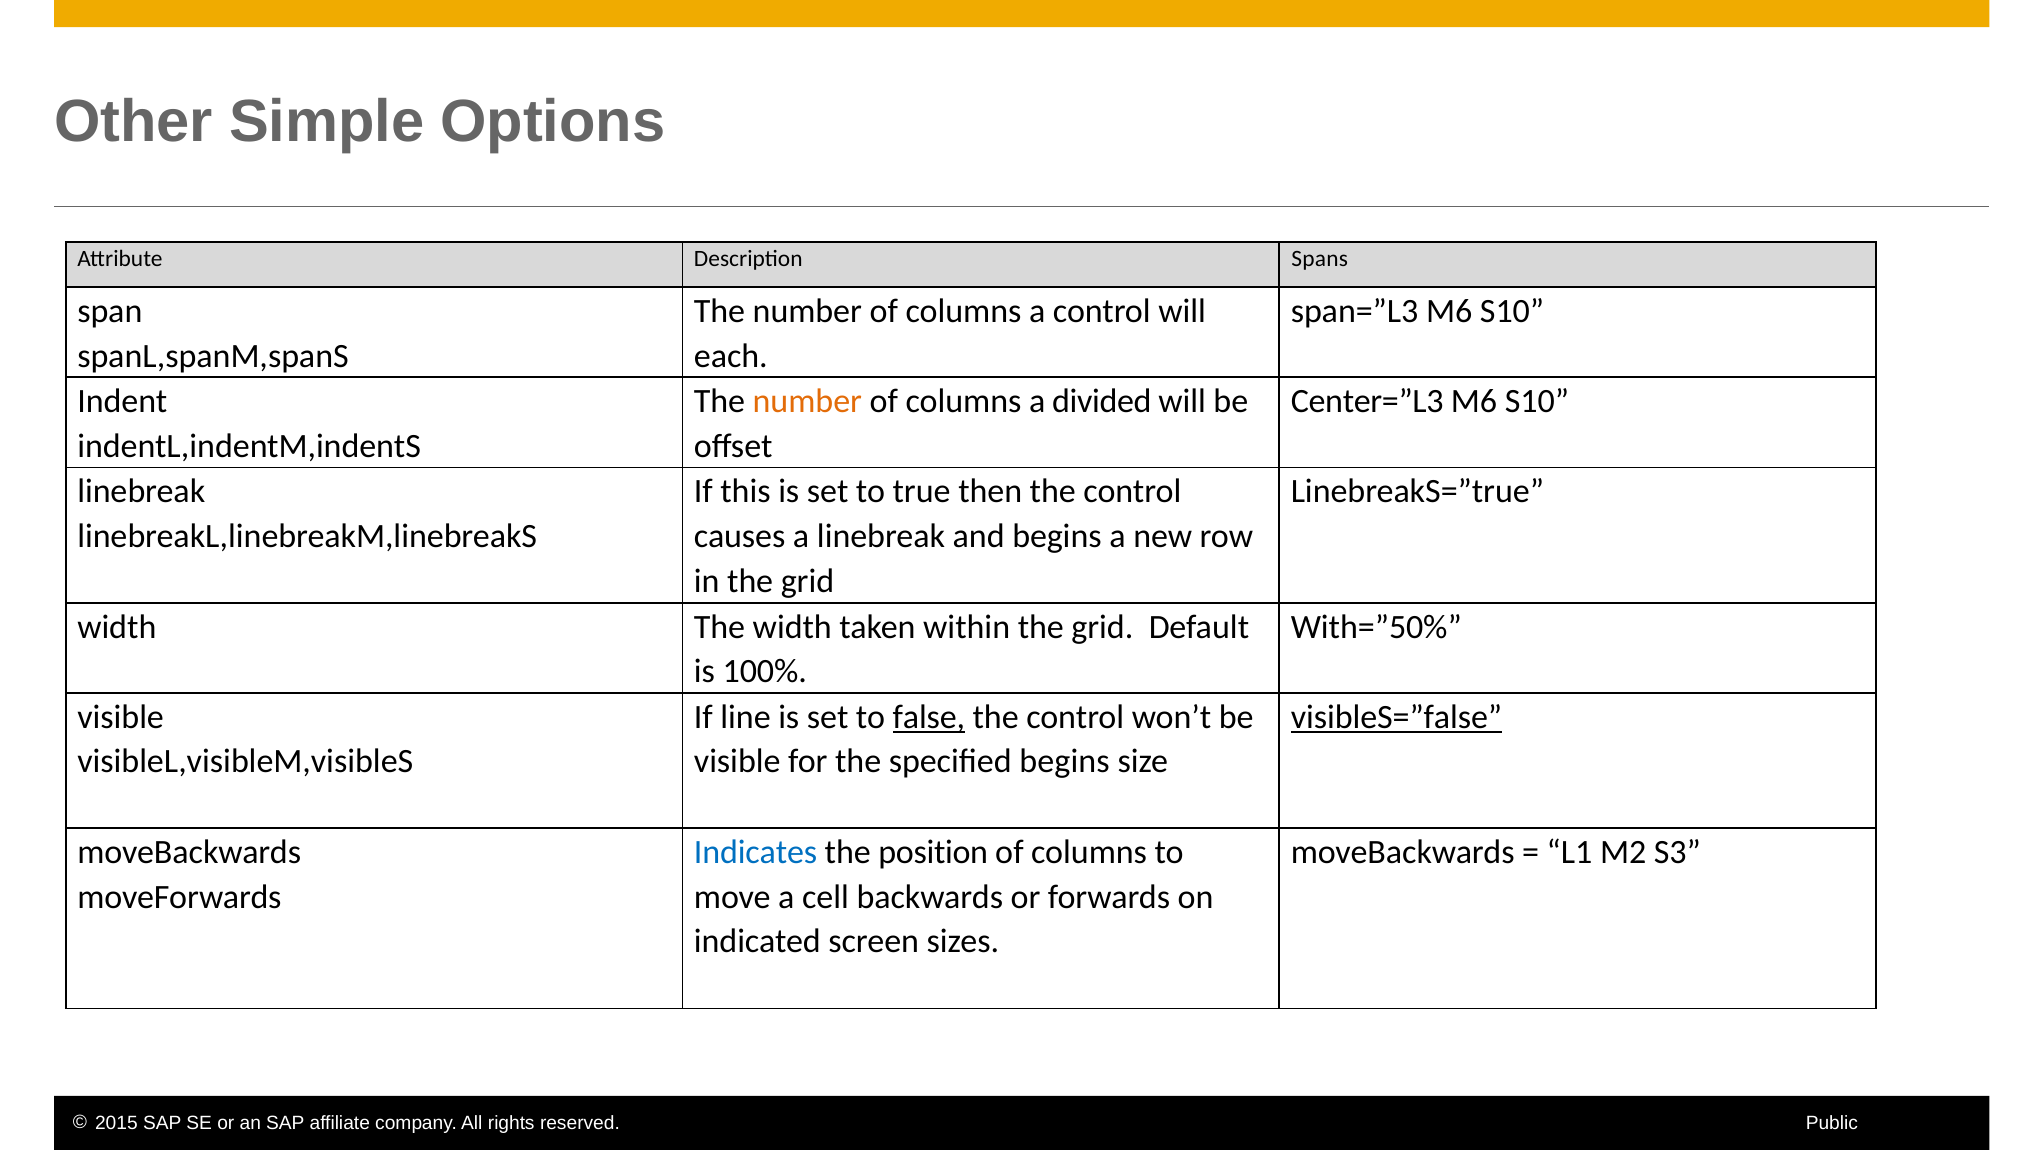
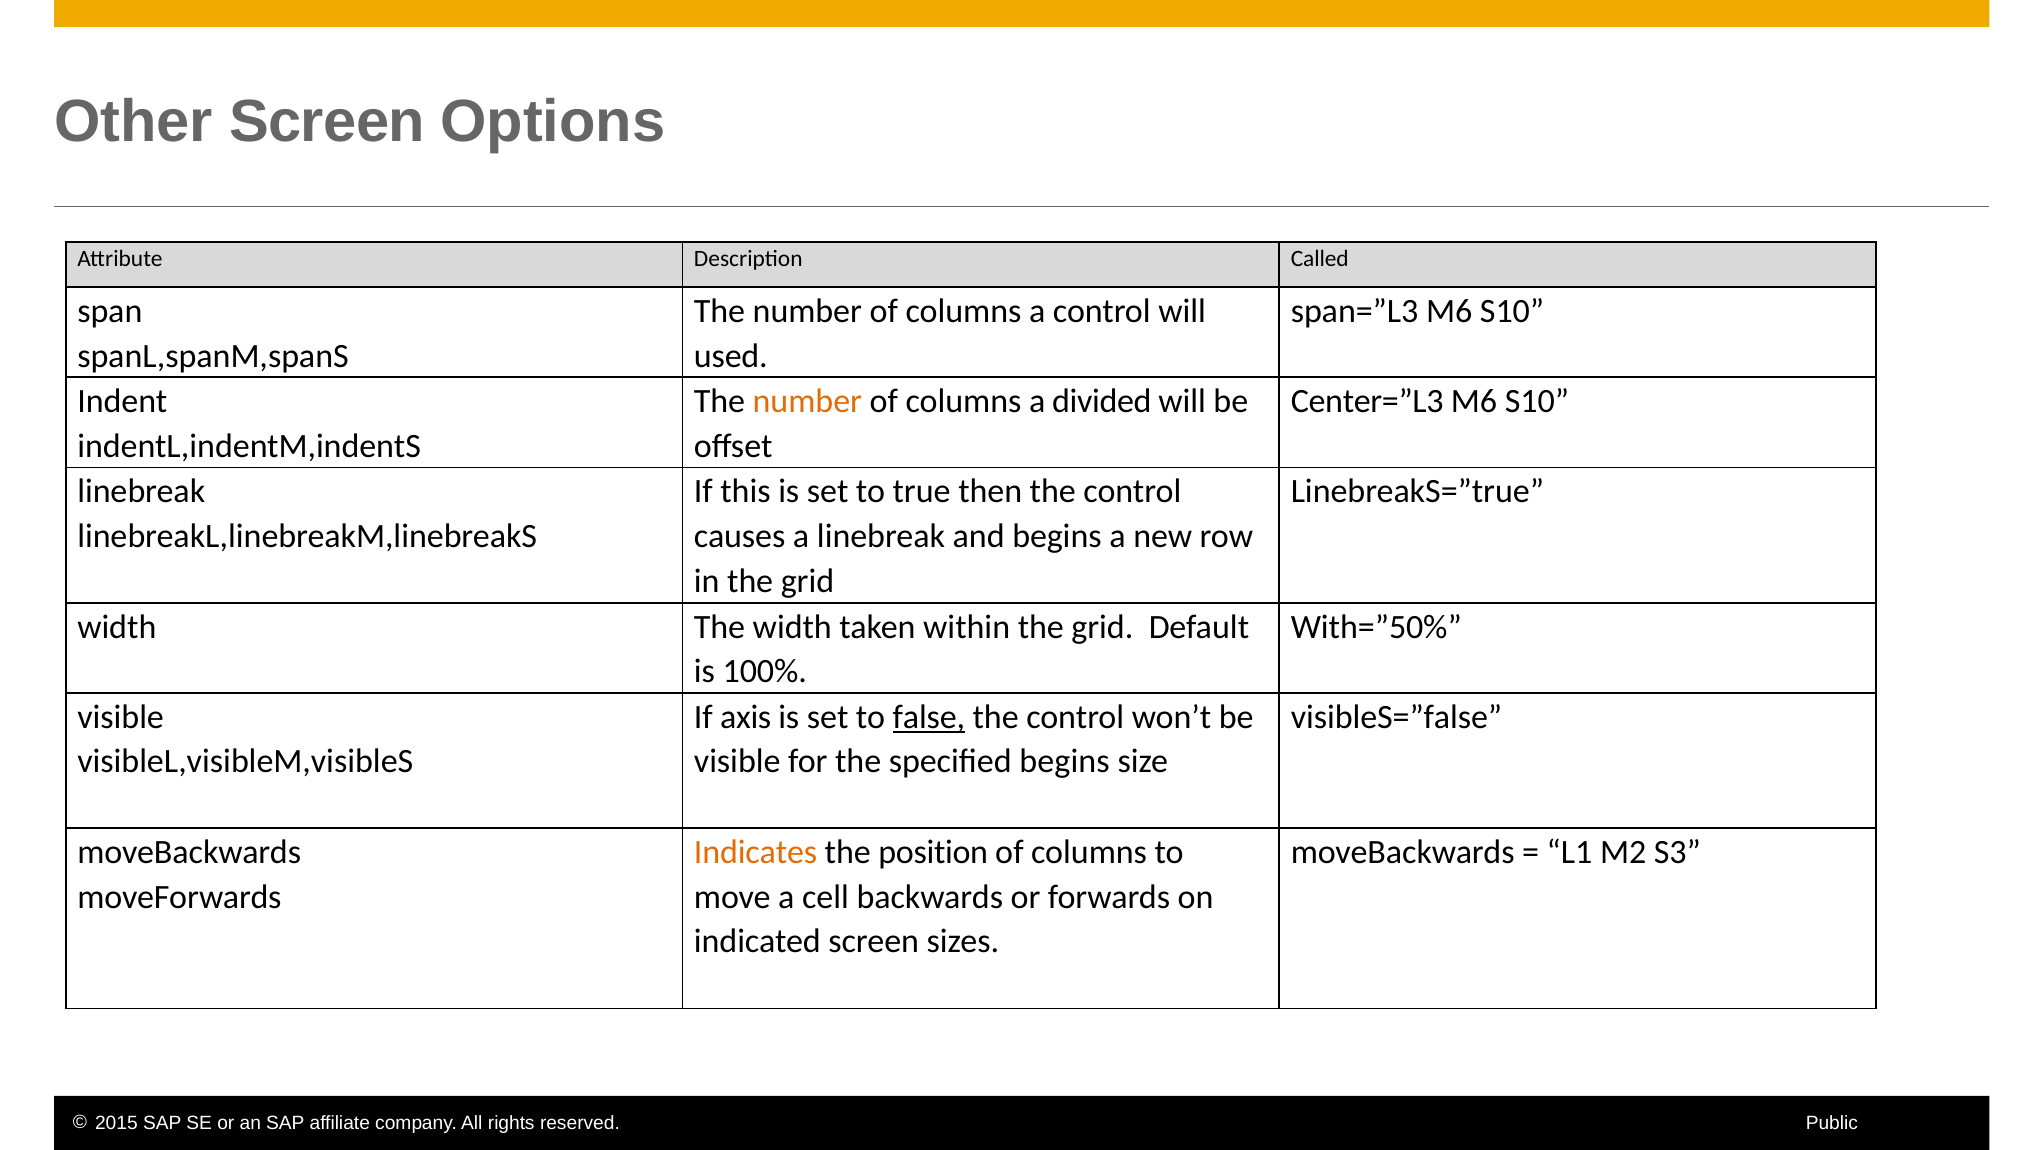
Other Simple: Simple -> Screen
Spans: Spans -> Called
each: each -> used
line: line -> axis
visibleS=”false underline: present -> none
Indicates colour: blue -> orange
